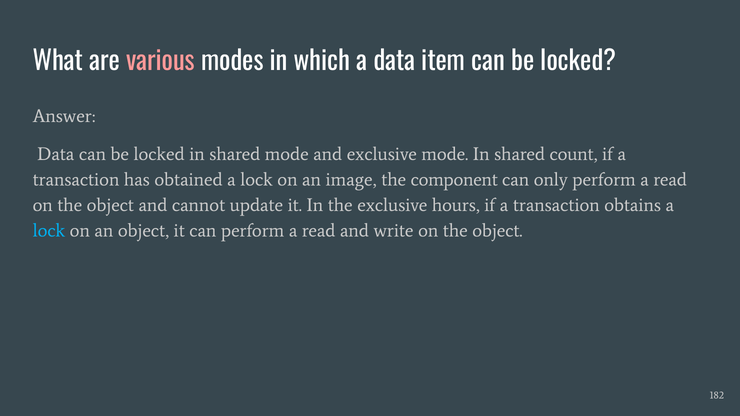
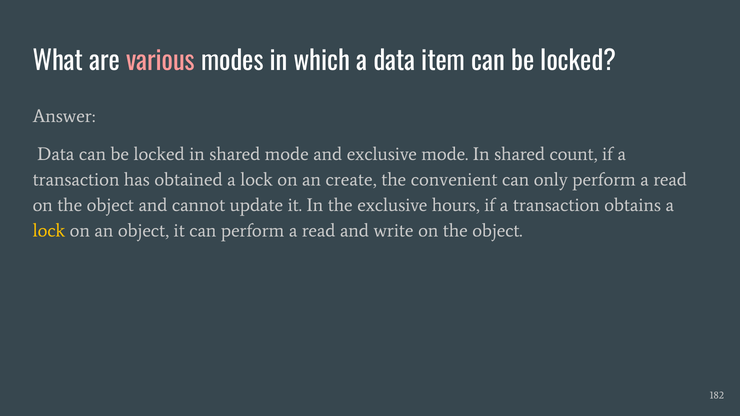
image: image -> create
component: component -> convenient
lock at (49, 231) colour: light blue -> yellow
